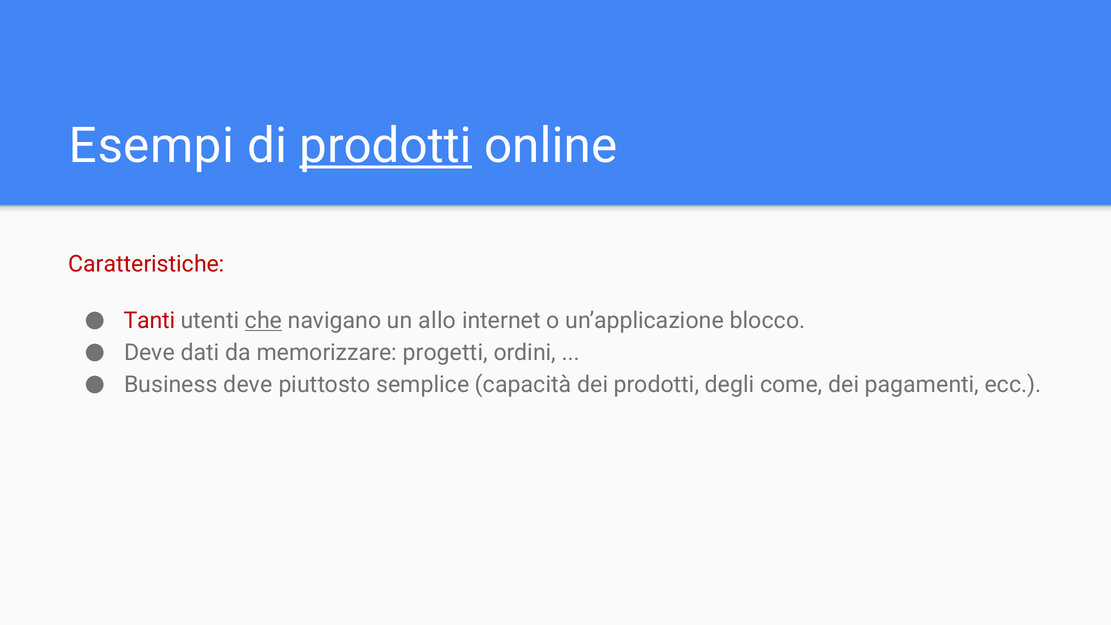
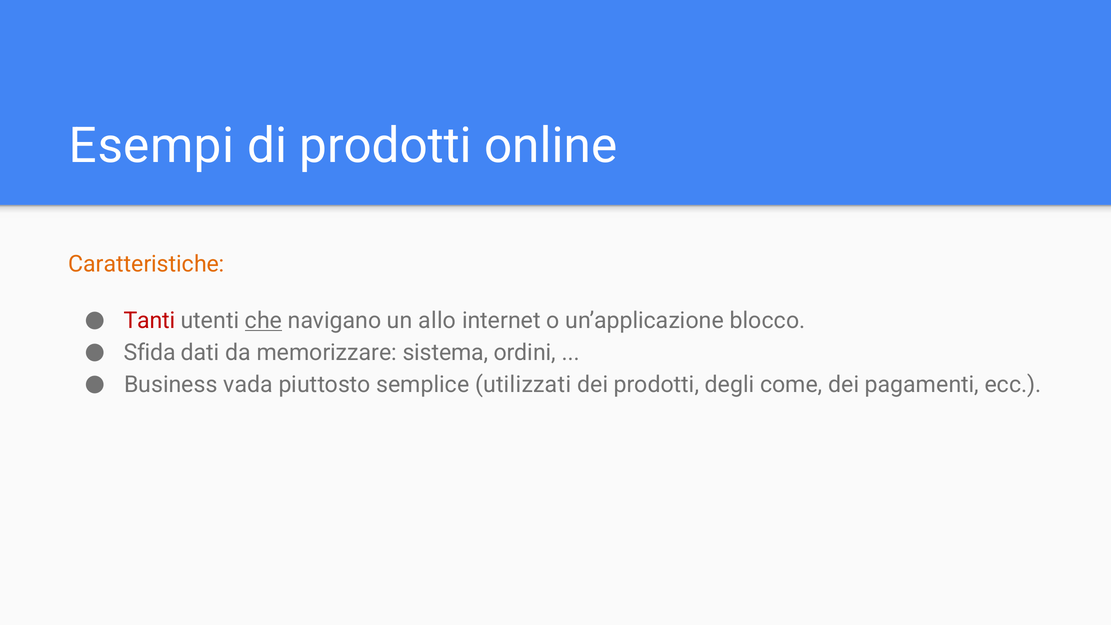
prodotti at (386, 146) underline: present -> none
Caratteristiche colour: red -> orange
Deve at (149, 352): Deve -> Sfida
progetti: progetti -> sistema
Business deve: deve -> vada
capacità: capacità -> utilizzati
